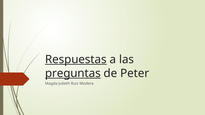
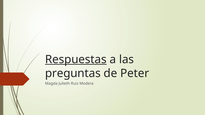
preguntas underline: present -> none
